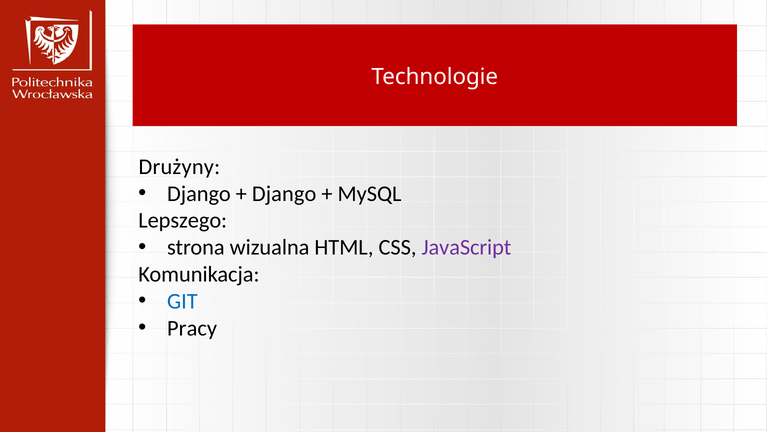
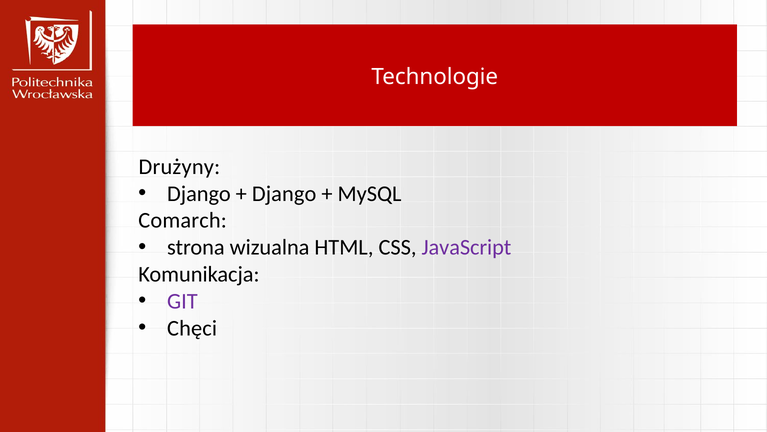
Lepszego: Lepszego -> Comarch
GIT colour: blue -> purple
Pracy: Pracy -> Chęci
